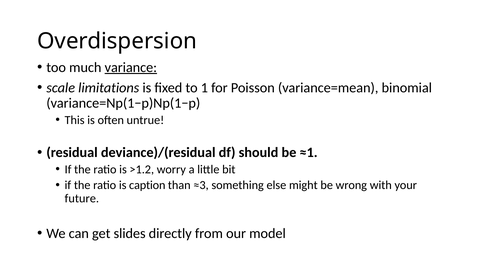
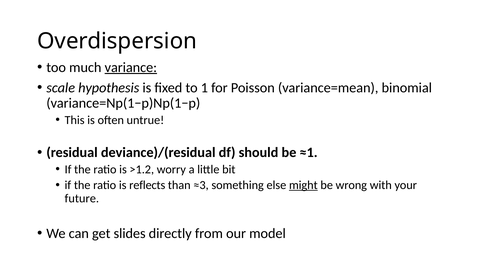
limitations: limitations -> hypothesis
caption: caption -> reflects
might underline: none -> present
